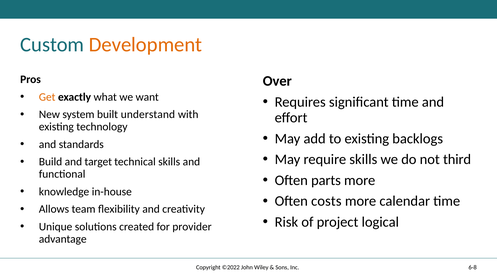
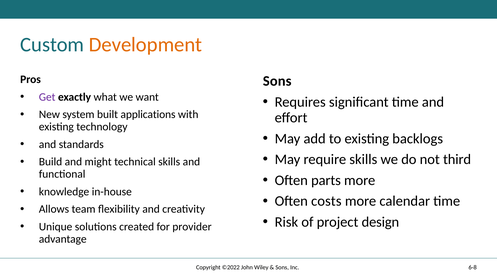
Over at (277, 81): Over -> Sons
Get colour: orange -> purple
understand: understand -> applications
target: target -> might
logical: logical -> design
